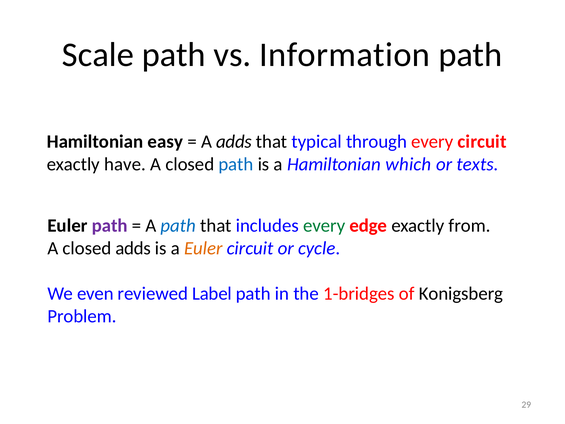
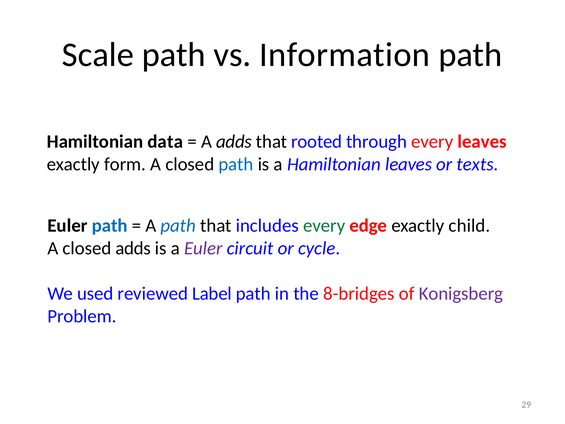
easy: easy -> data
typical: typical -> rooted
every circuit: circuit -> leaves
have: have -> form
Hamiltonian which: which -> leaves
path at (110, 226) colour: purple -> blue
from: from -> child
Euler at (203, 248) colour: orange -> purple
even: even -> used
1-bridges: 1-bridges -> 8-bridges
Konigsberg colour: black -> purple
